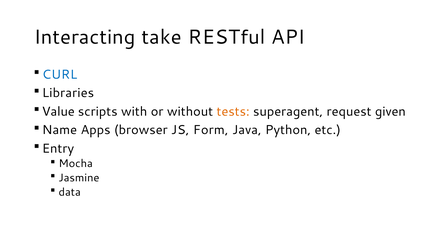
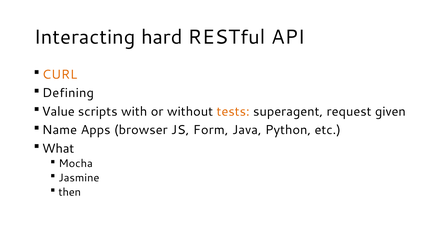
take: take -> hard
CURL colour: blue -> orange
Libraries: Libraries -> Defining
Entry: Entry -> What
data: data -> then
